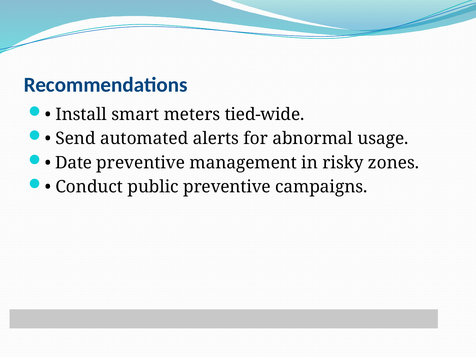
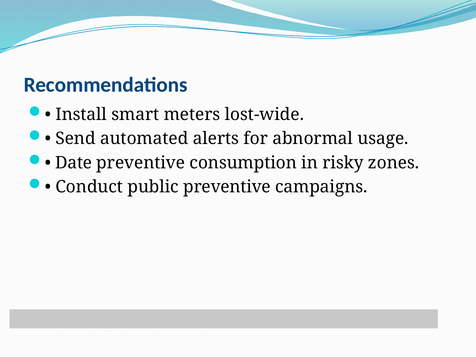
tied-wide: tied-wide -> lost-wide
management: management -> consumption
